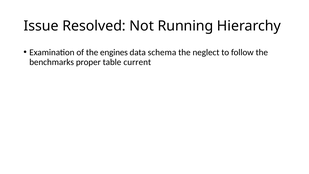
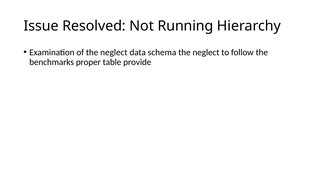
of the engines: engines -> neglect
current: current -> provide
